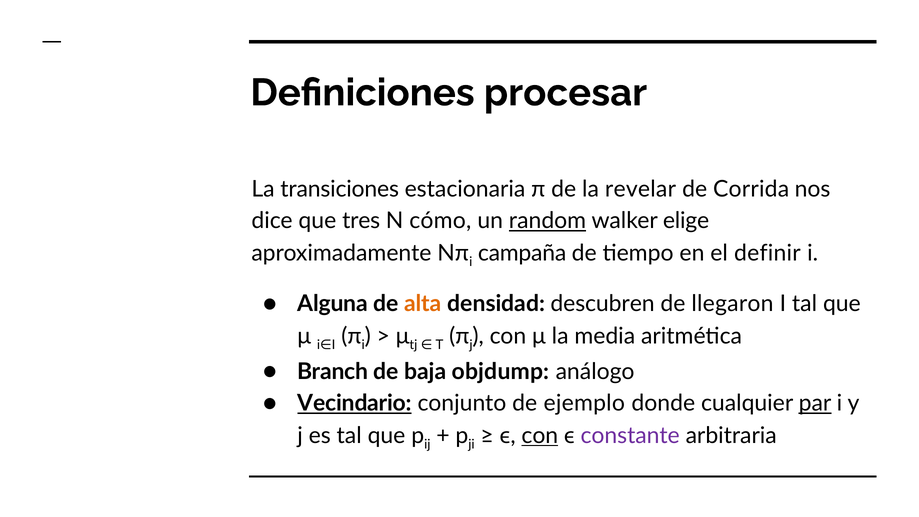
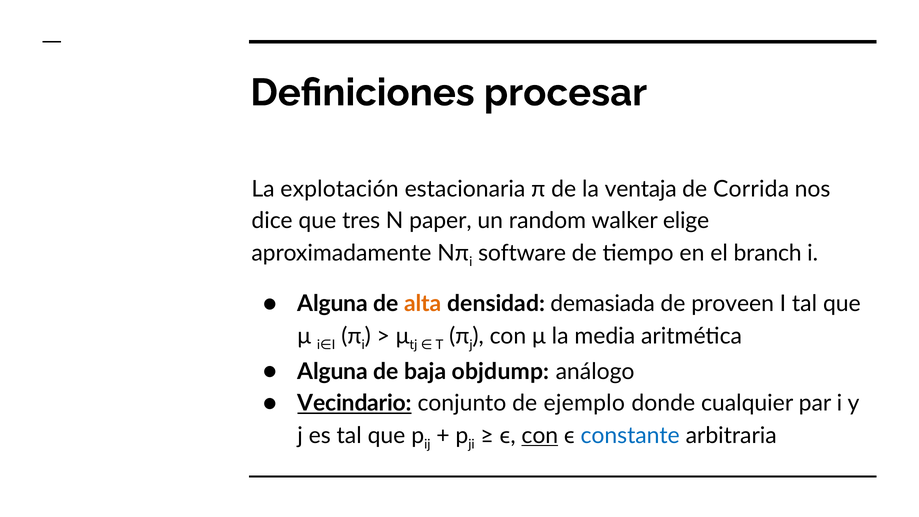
transiciones: transiciones -> explotación
revelar: revelar -> ventaja
cómo: cómo -> paper
random underline: present -> none
campaña: campaña -> software
definir: definir -> branch
descubren: descubren -> demasiada
llegaron: llegaron -> proveen
Branch at (333, 372): Branch -> Alguna
par underline: present -> none
constante colour: purple -> blue
